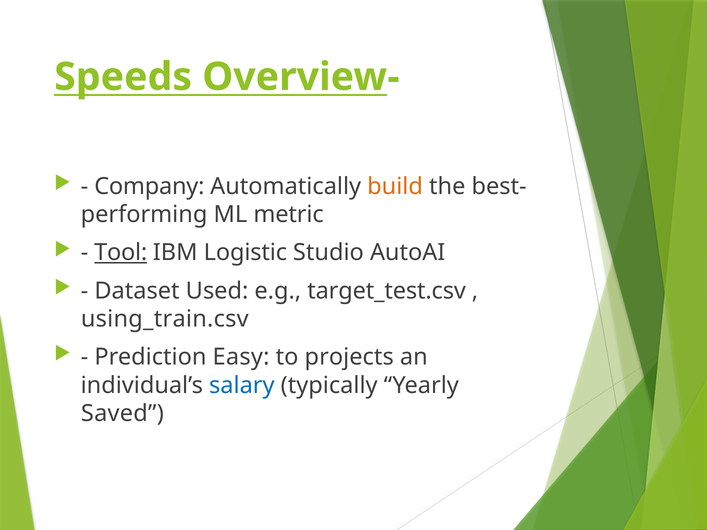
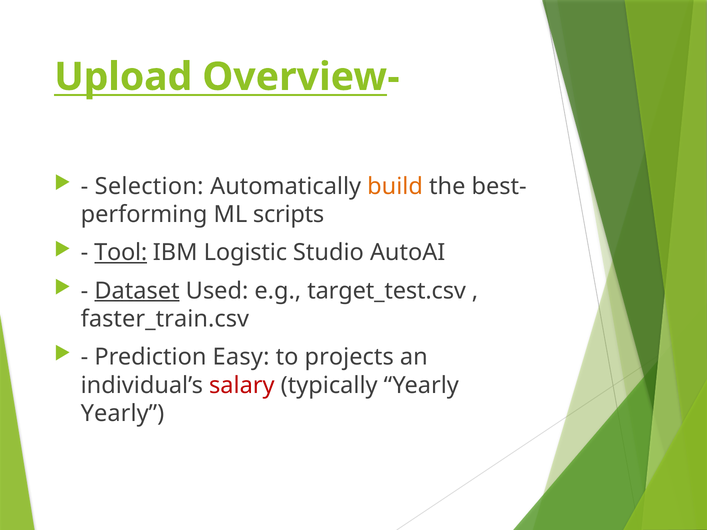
Speeds: Speeds -> Upload
Company: Company -> Selection
metric: metric -> scripts
Dataset underline: none -> present
using_train.csv: using_train.csv -> faster_train.csv
salary colour: blue -> red
Saved at (122, 414): Saved -> Yearly
